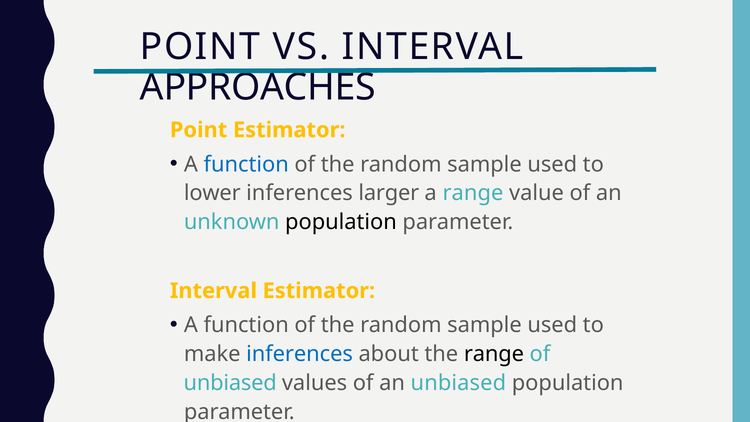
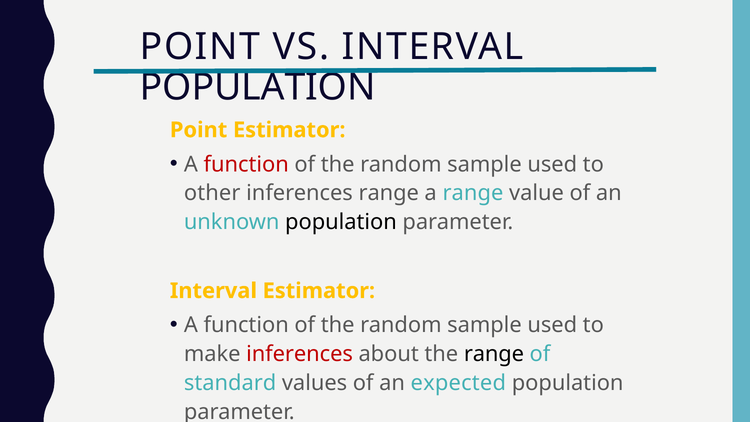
APPROACHES at (258, 87): APPROACHES -> POPULATION
function at (246, 164) colour: blue -> red
lower: lower -> other
inferences larger: larger -> range
inferences at (300, 354) colour: blue -> red
unbiased at (230, 383): unbiased -> standard
an unbiased: unbiased -> expected
